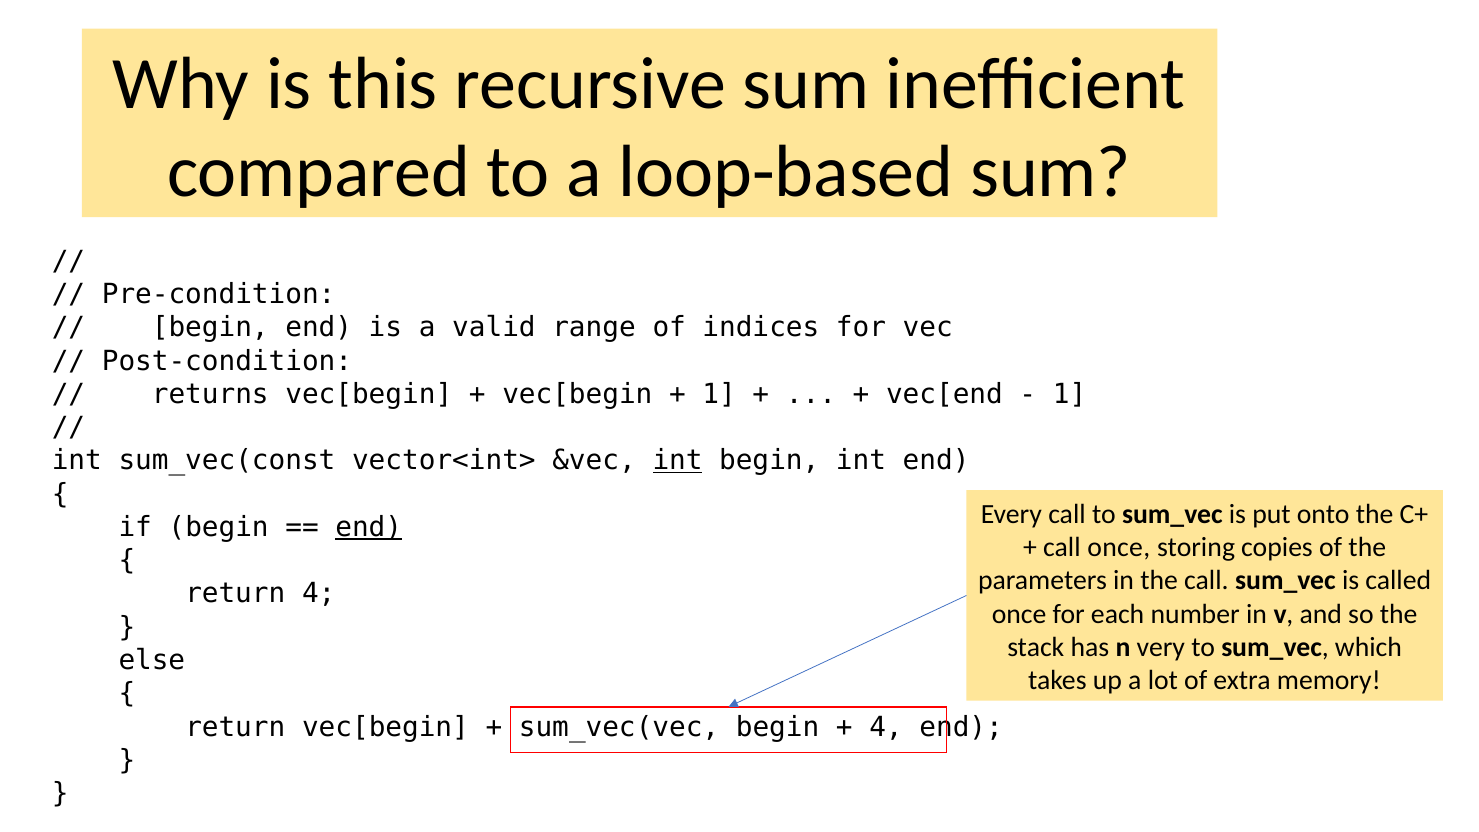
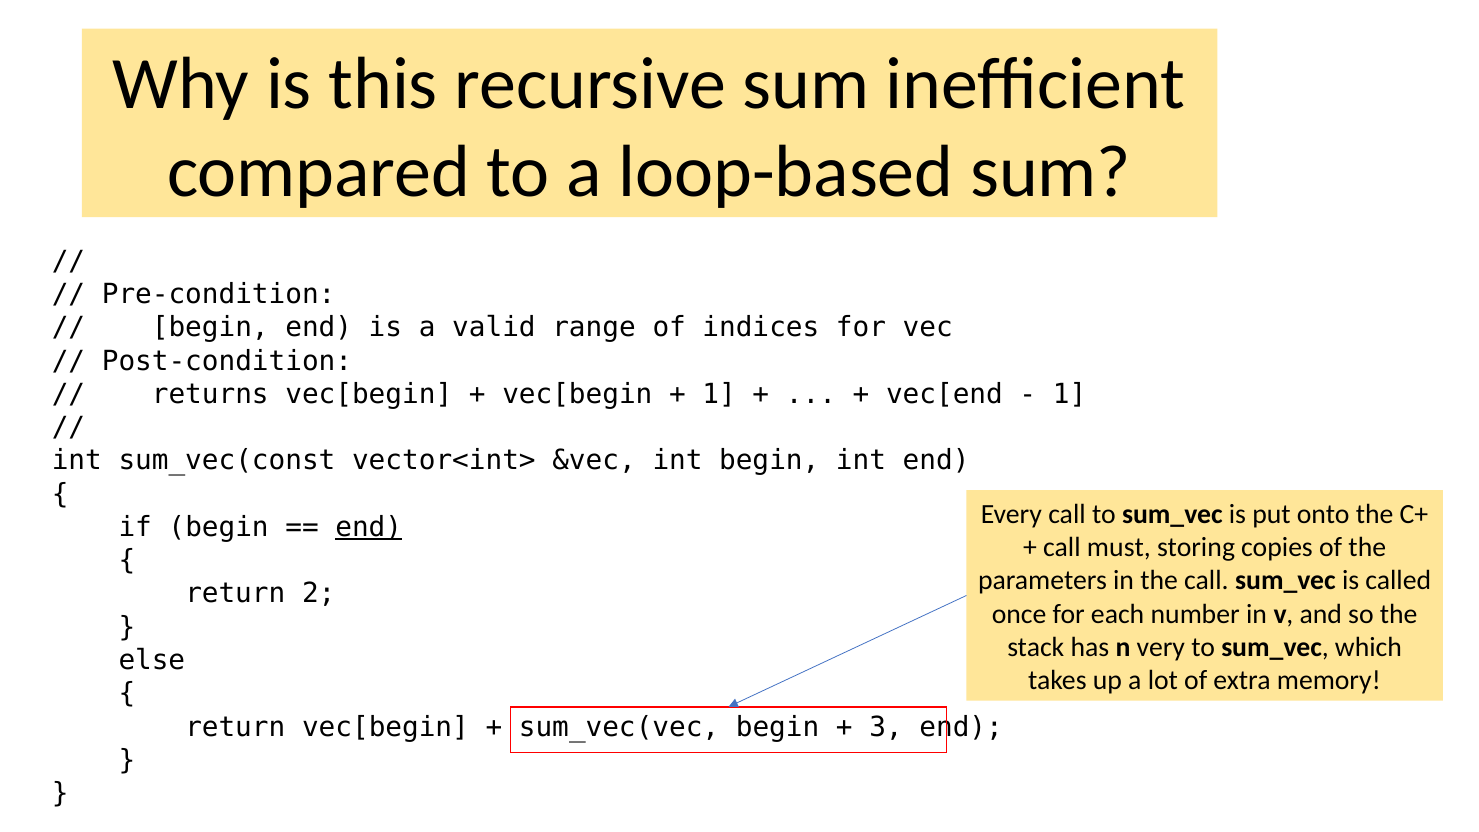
int at (678, 461) underline: present -> none
call once: once -> must
return 4: 4 -> 2
4 at (886, 727): 4 -> 3
